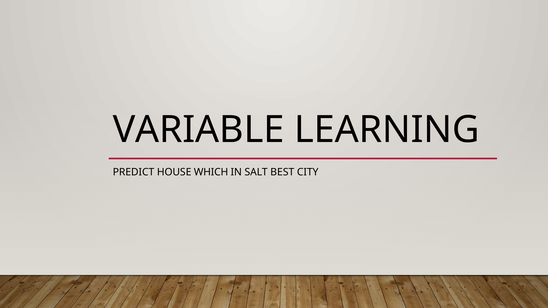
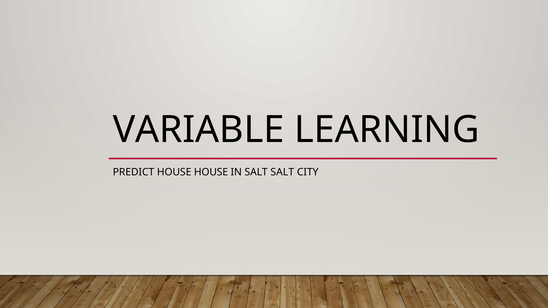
HOUSE WHICH: WHICH -> HOUSE
SALT BEST: BEST -> SALT
